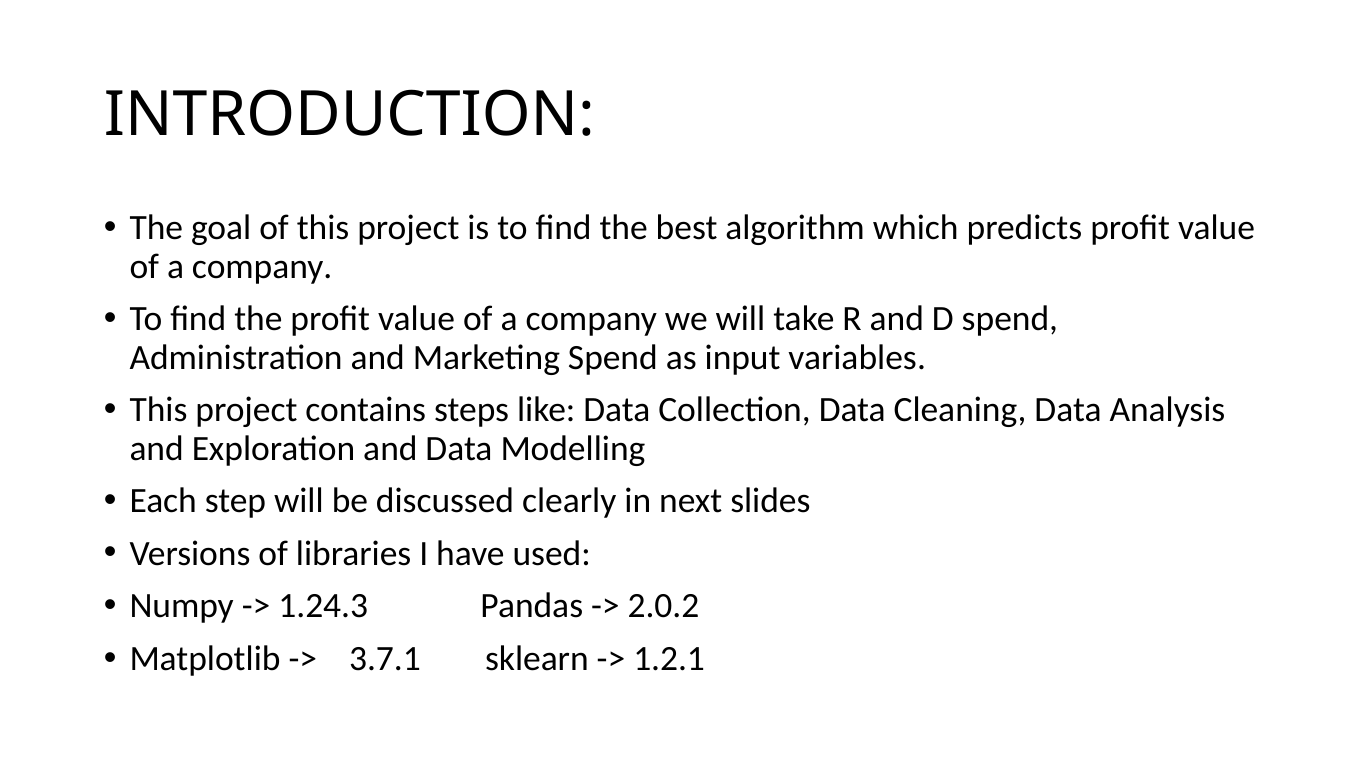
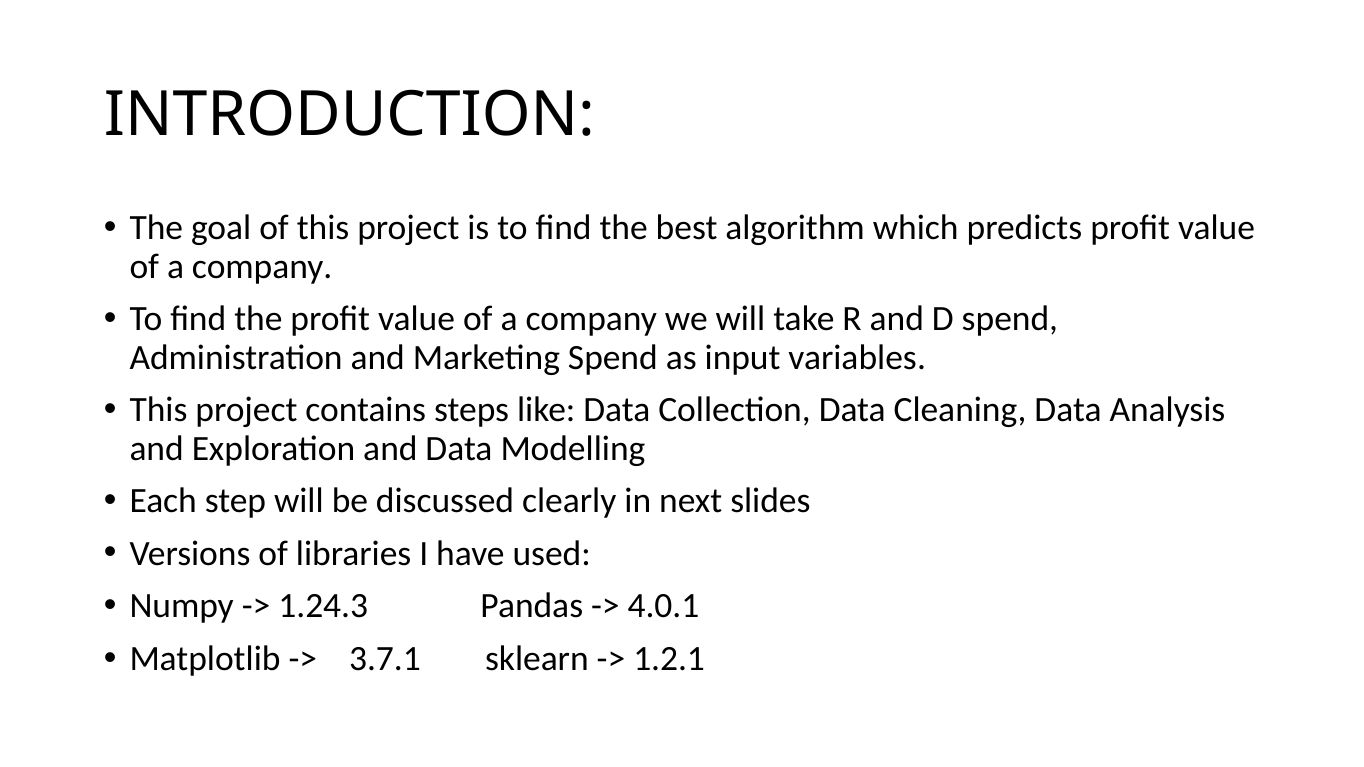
2.0.2: 2.0.2 -> 4.0.1
